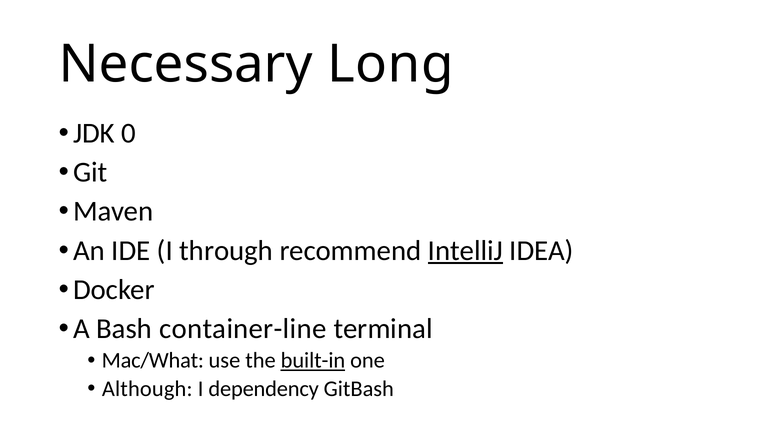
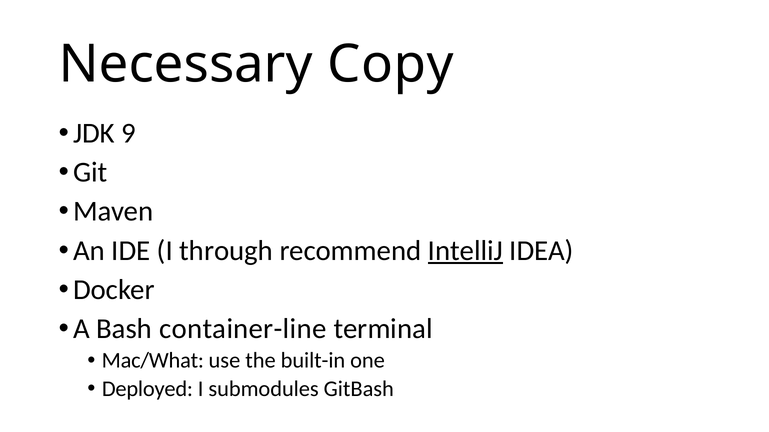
Long: Long -> Copy
0: 0 -> 9
built-in underline: present -> none
Although: Although -> Deployed
dependency: dependency -> submodules
